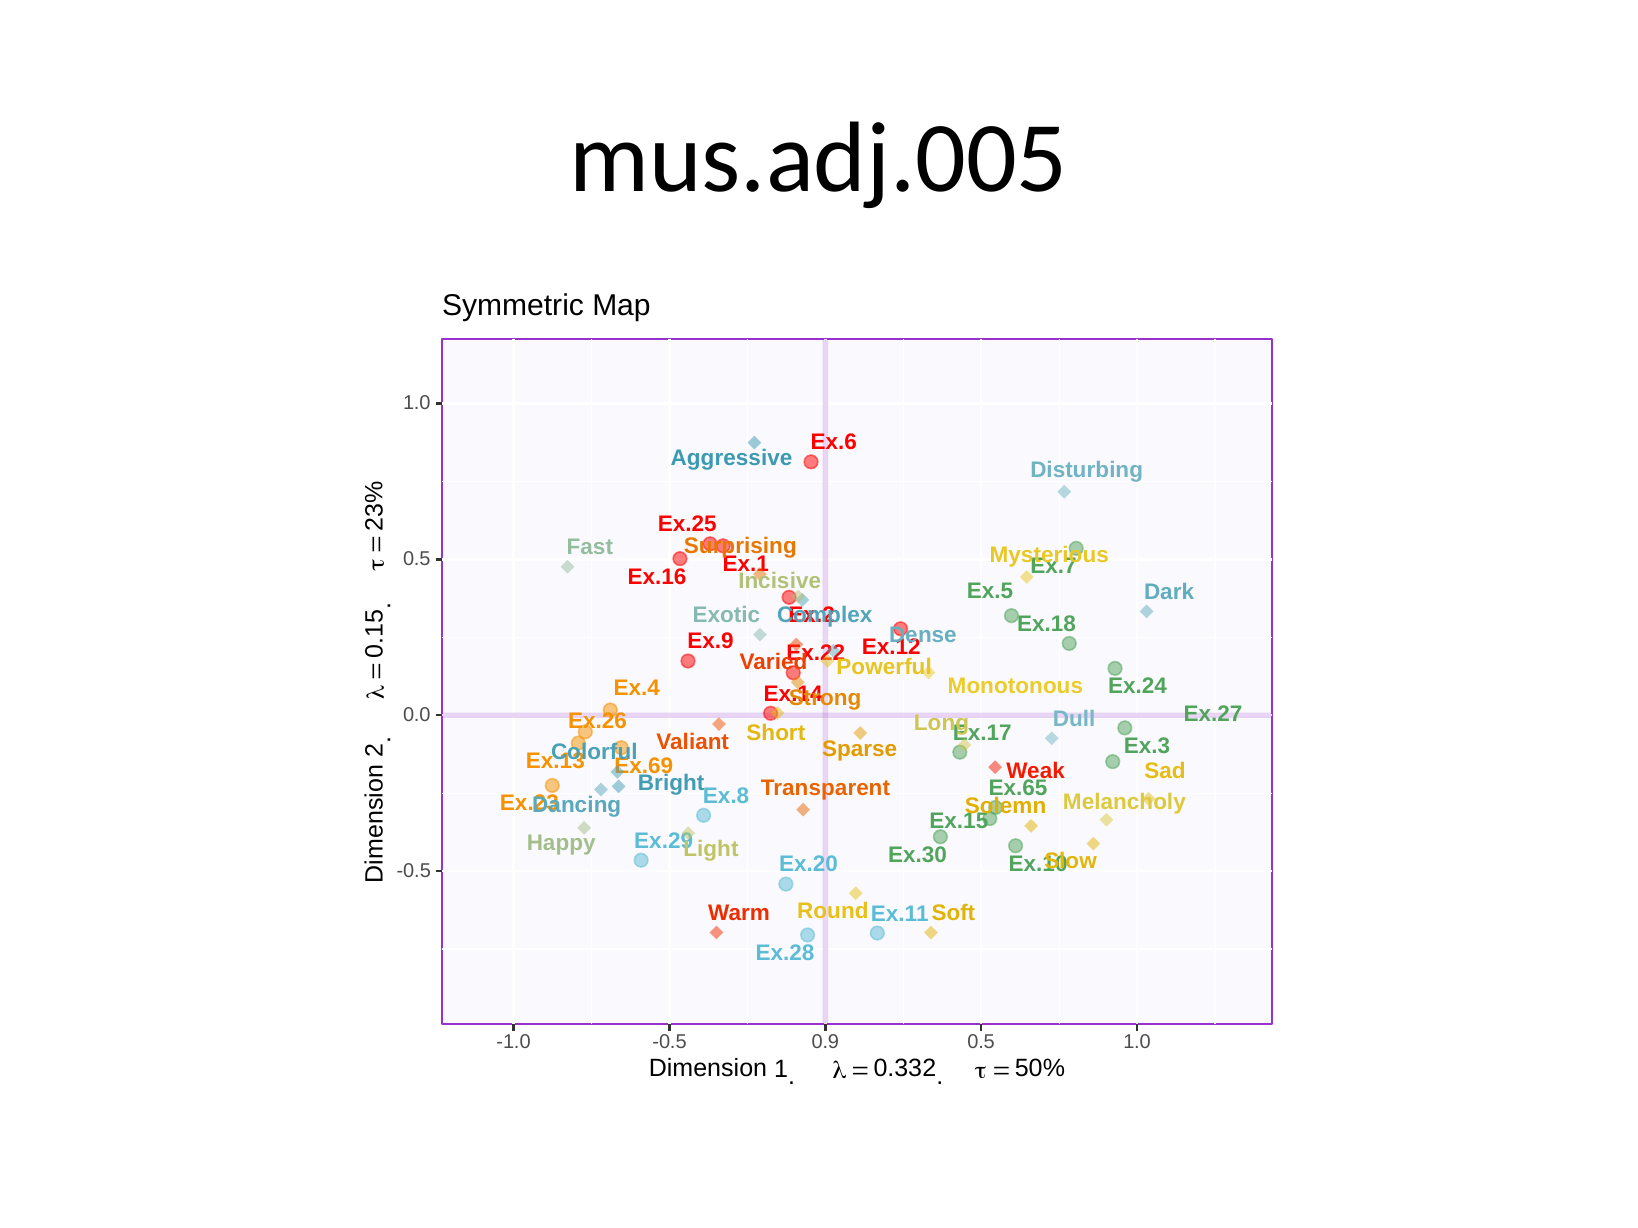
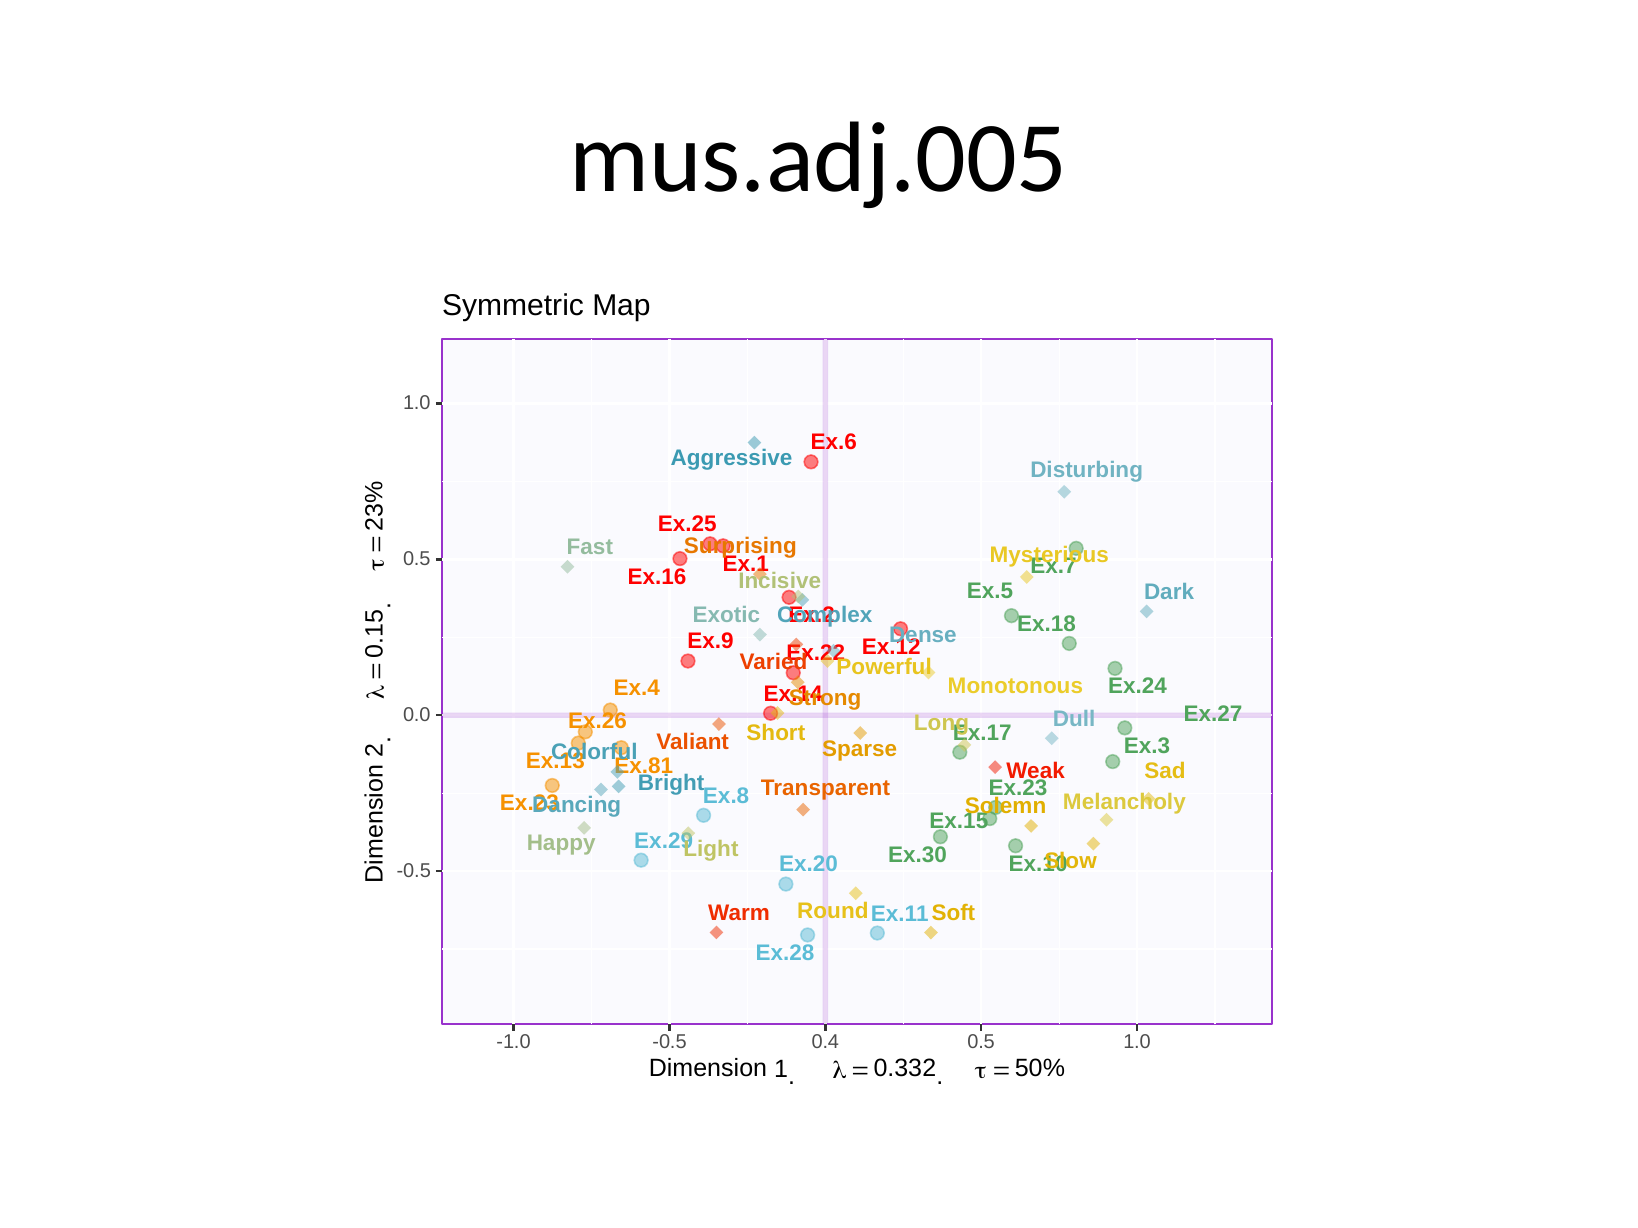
Ex.69: Ex.69 -> Ex.81
Ex.65 at (1018, 789): Ex.65 -> Ex.23
0.9: 0.9 -> 0.4
